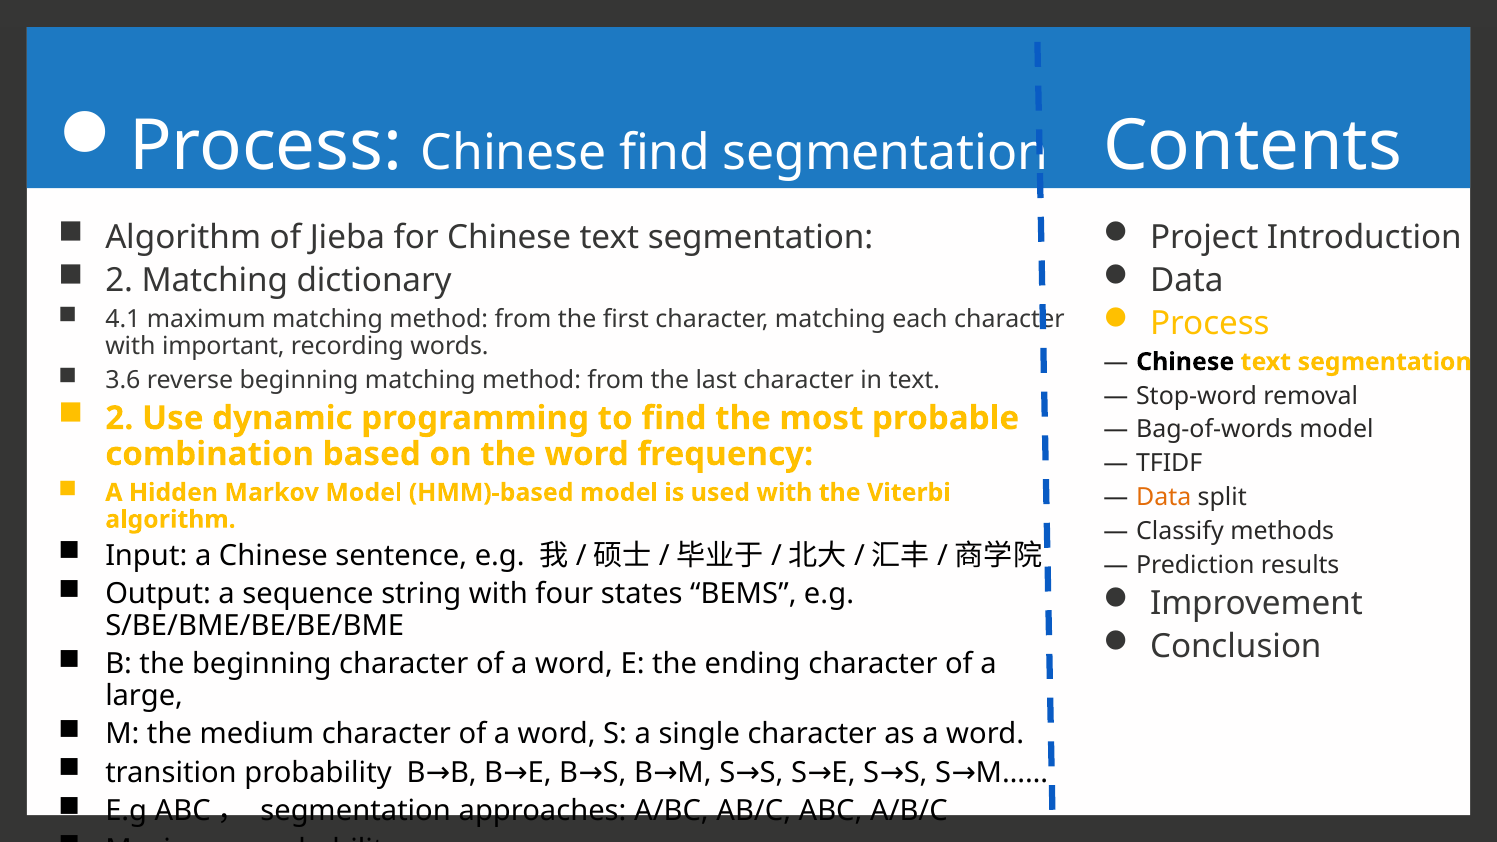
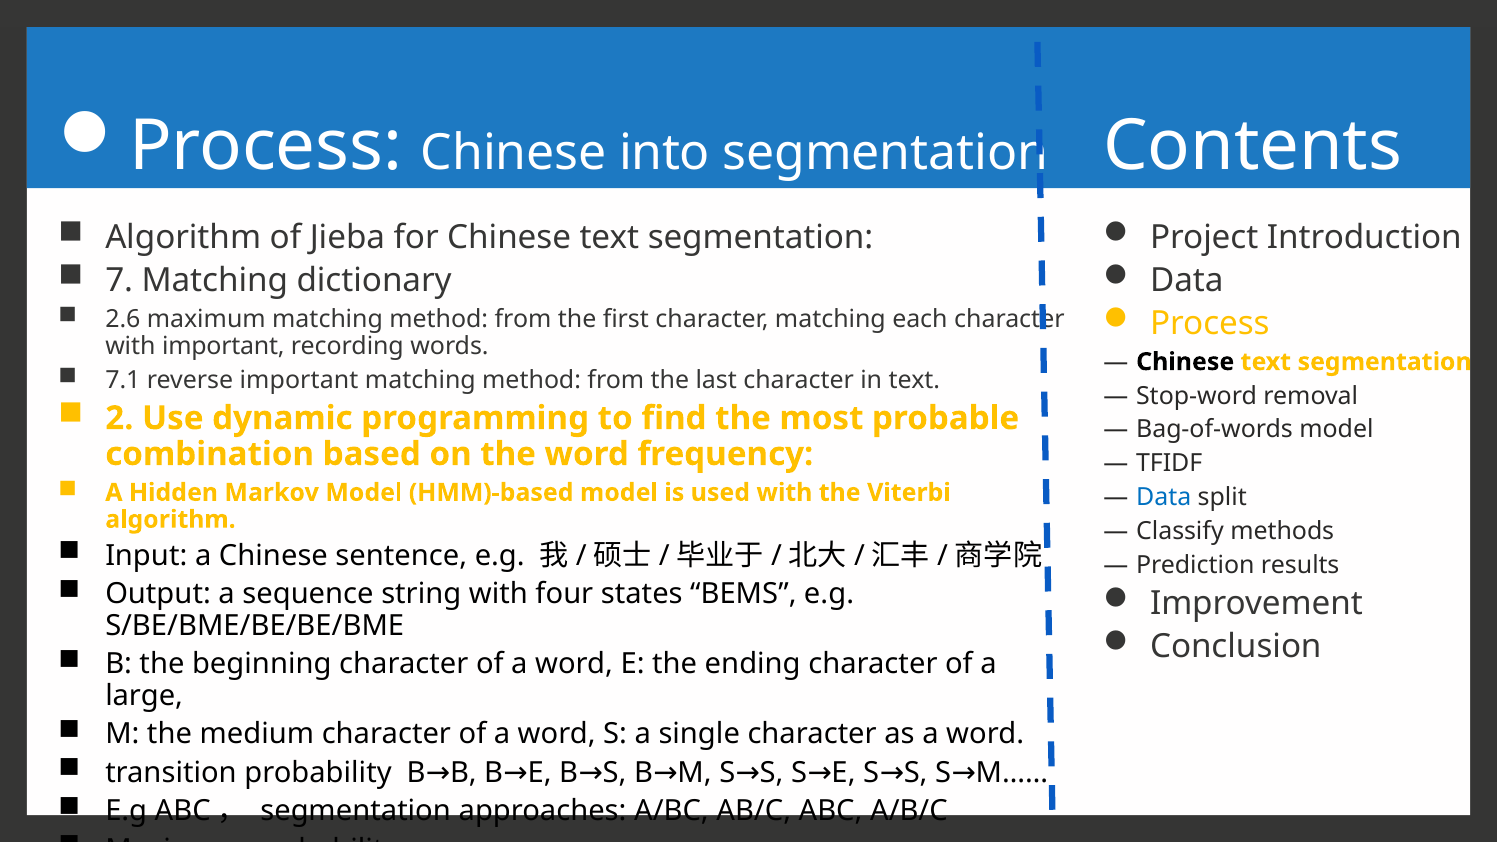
Chinese find: find -> into
2 at (119, 280): 2 -> 7
4.1: 4.1 -> 2.6
3.6: 3.6 -> 7.1
reverse beginning: beginning -> important
Data at (1164, 498) colour: orange -> blue
